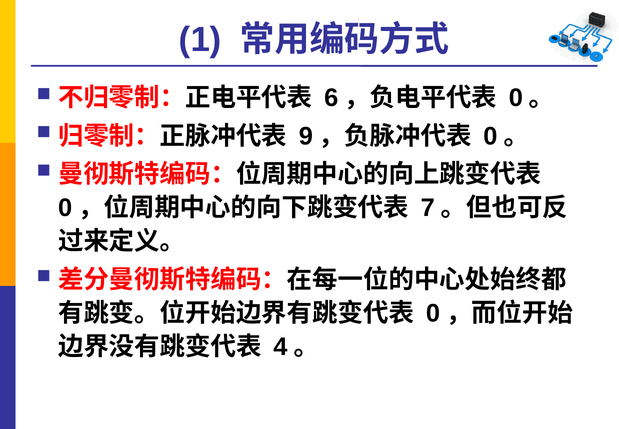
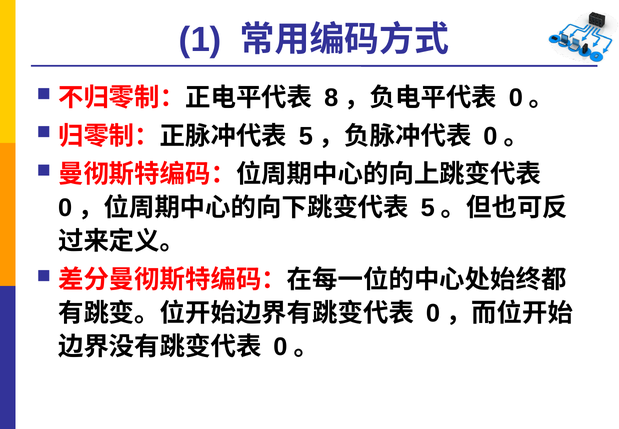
6: 6 -> 8
9 at (306, 136): 9 -> 5
7 at (428, 208): 7 -> 5
4 at (280, 347): 4 -> 0
